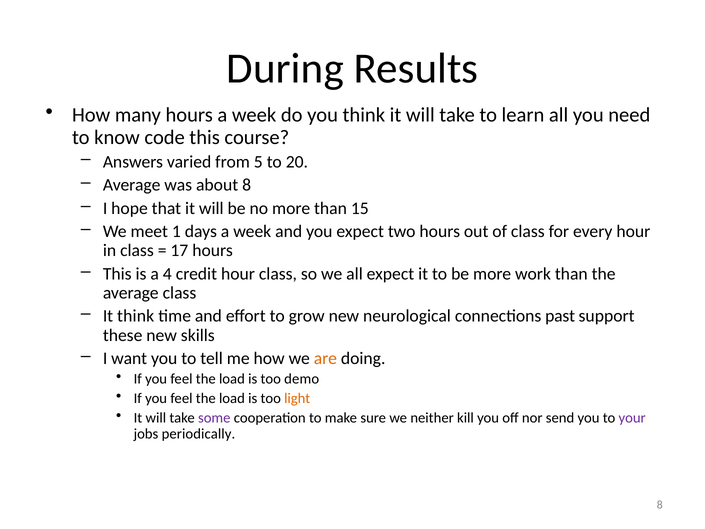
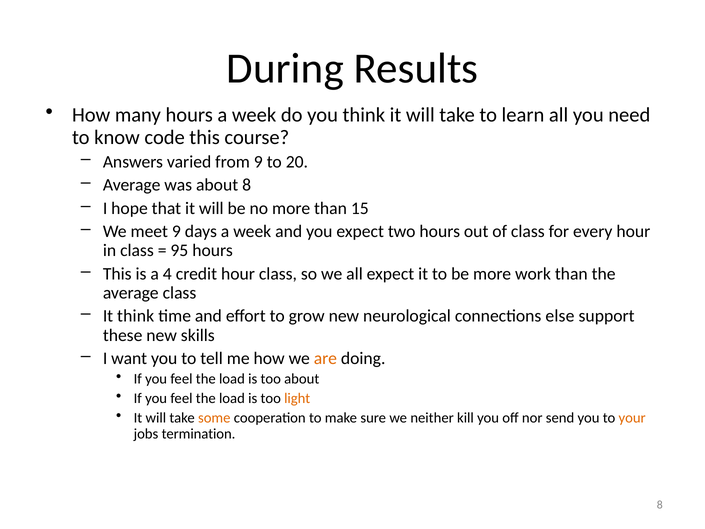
from 5: 5 -> 9
meet 1: 1 -> 9
17: 17 -> 95
past: past -> else
too demo: demo -> about
some colour: purple -> orange
your colour: purple -> orange
periodically: periodically -> termination
